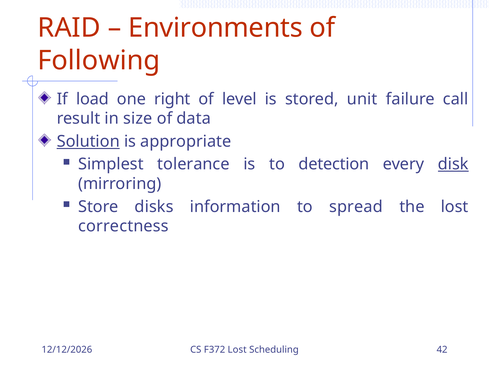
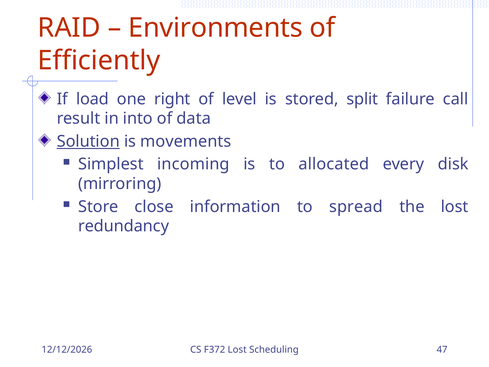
Following: Following -> Efficiently
unit: unit -> split
size: size -> into
appropriate: appropriate -> movements
tolerance: tolerance -> incoming
detection: detection -> allocated
disk underline: present -> none
disks: disks -> close
correctness: correctness -> redundancy
42: 42 -> 47
